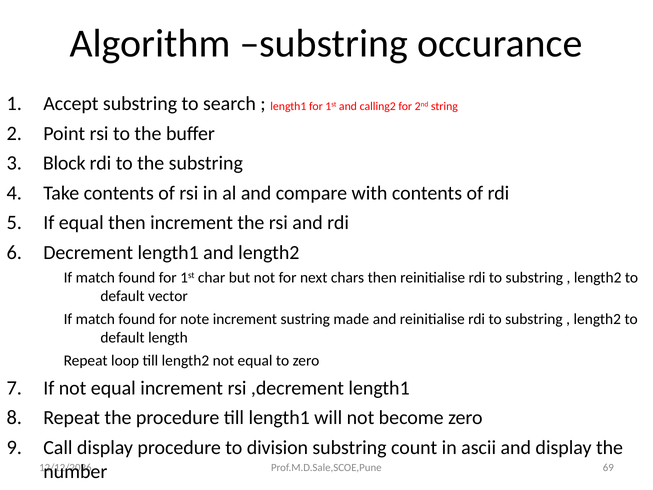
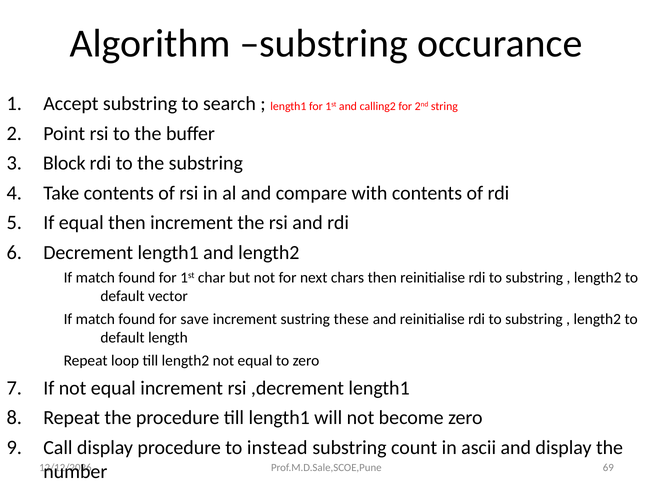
note: note -> save
made: made -> these
division: division -> instead
